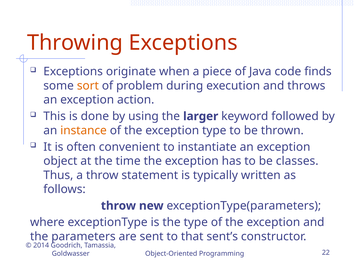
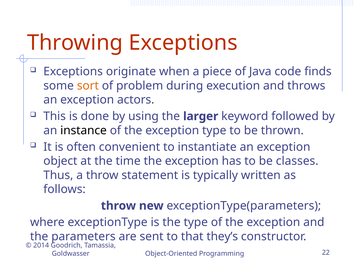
action: action -> actors
instance colour: orange -> black
sent’s: sent’s -> they’s
